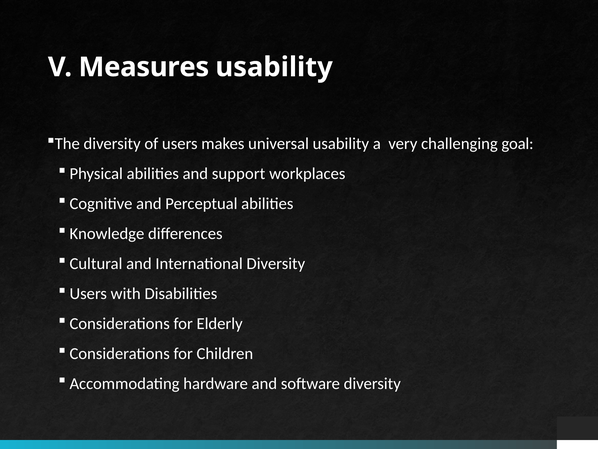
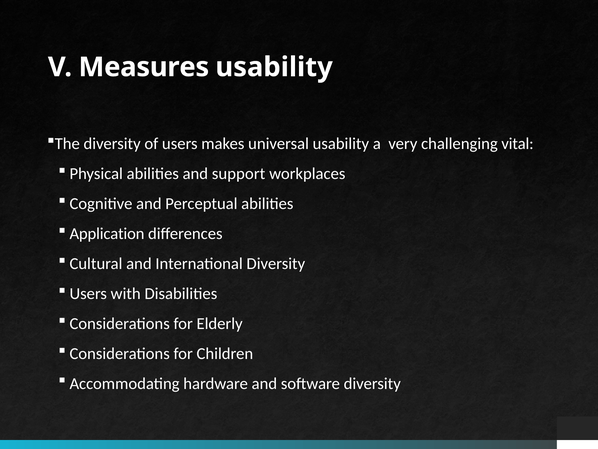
goal: goal -> vital
Knowledge: Knowledge -> Application
